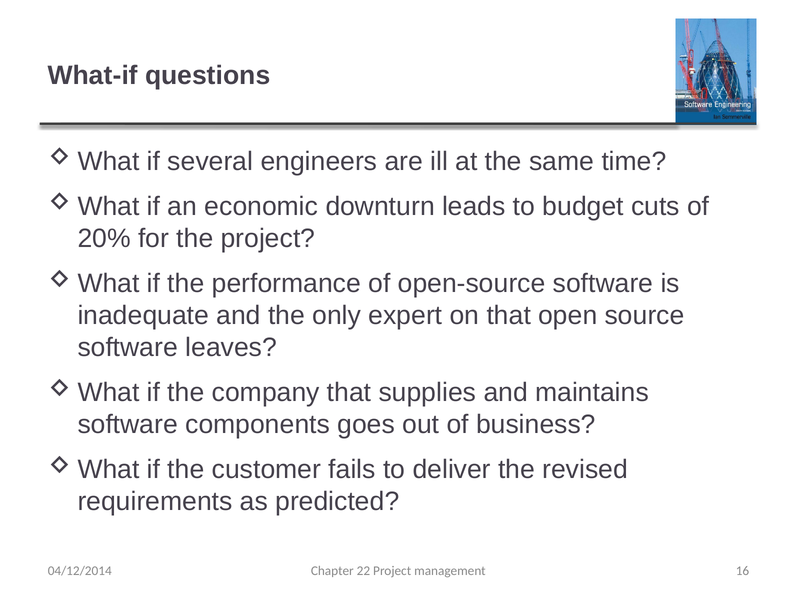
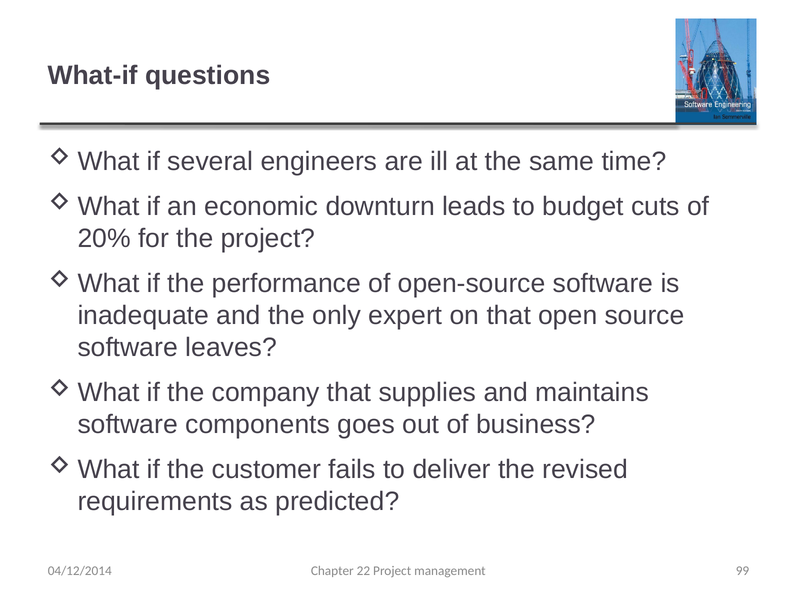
16: 16 -> 99
